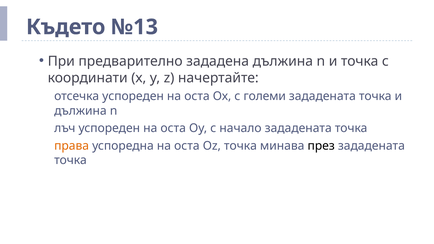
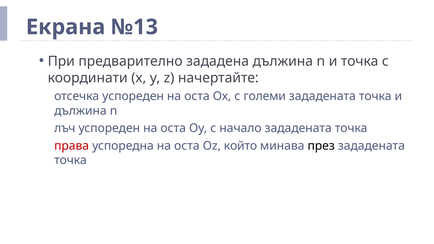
Където: Където -> Екрана
права colour: orange -> red
Оz точка: точка -> който
